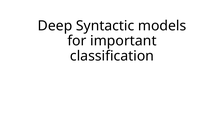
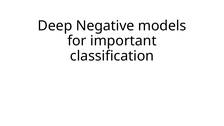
Syntactic: Syntactic -> Negative
